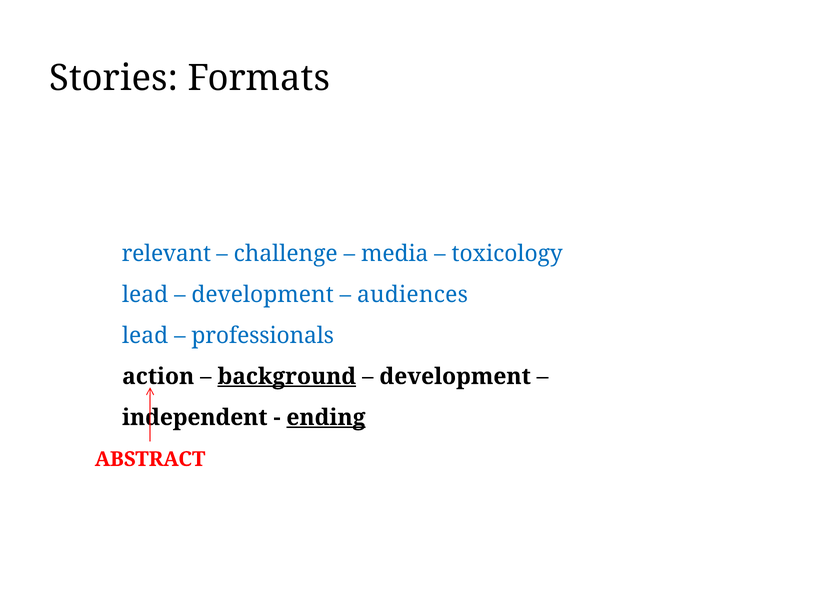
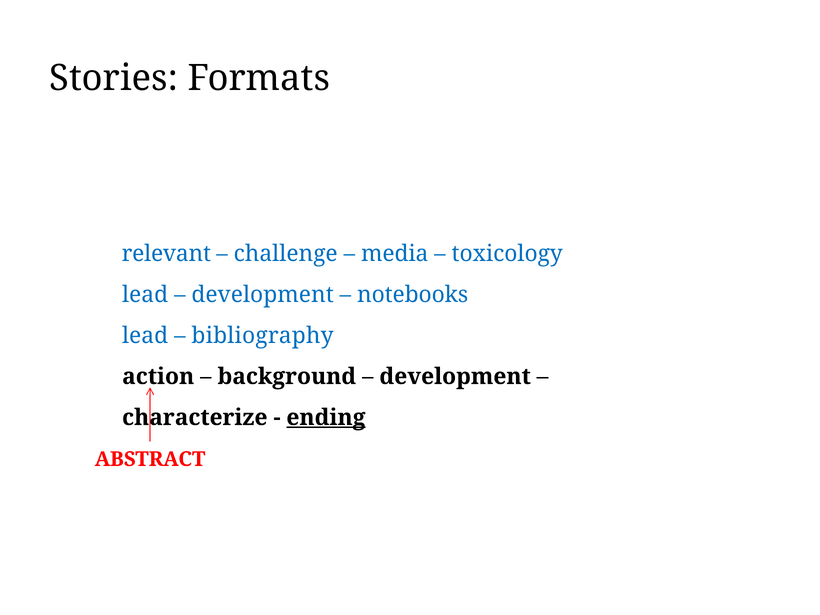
audiences: audiences -> notebooks
professionals: professionals -> bibliography
background underline: present -> none
independent: independent -> characterize
